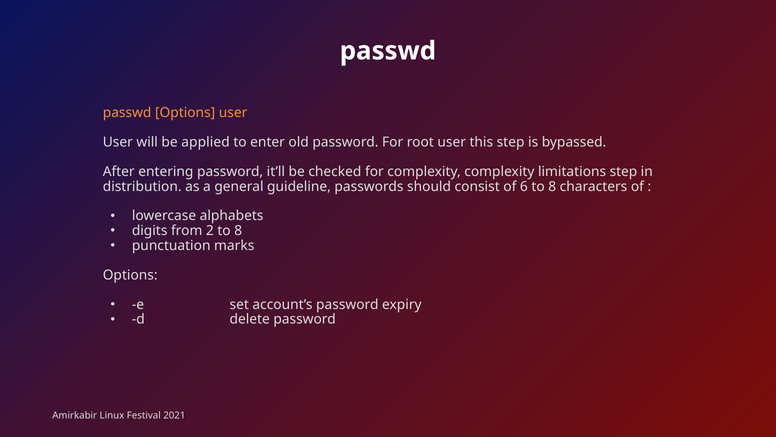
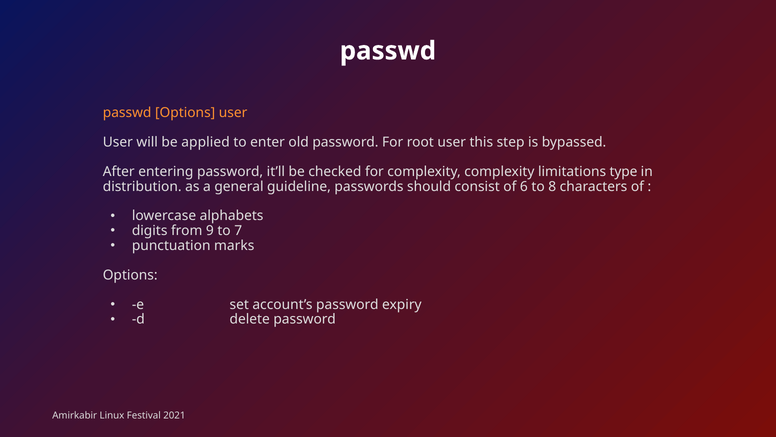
limitations step: step -> type
2: 2 -> 9
8 at (238, 231): 8 -> 7
